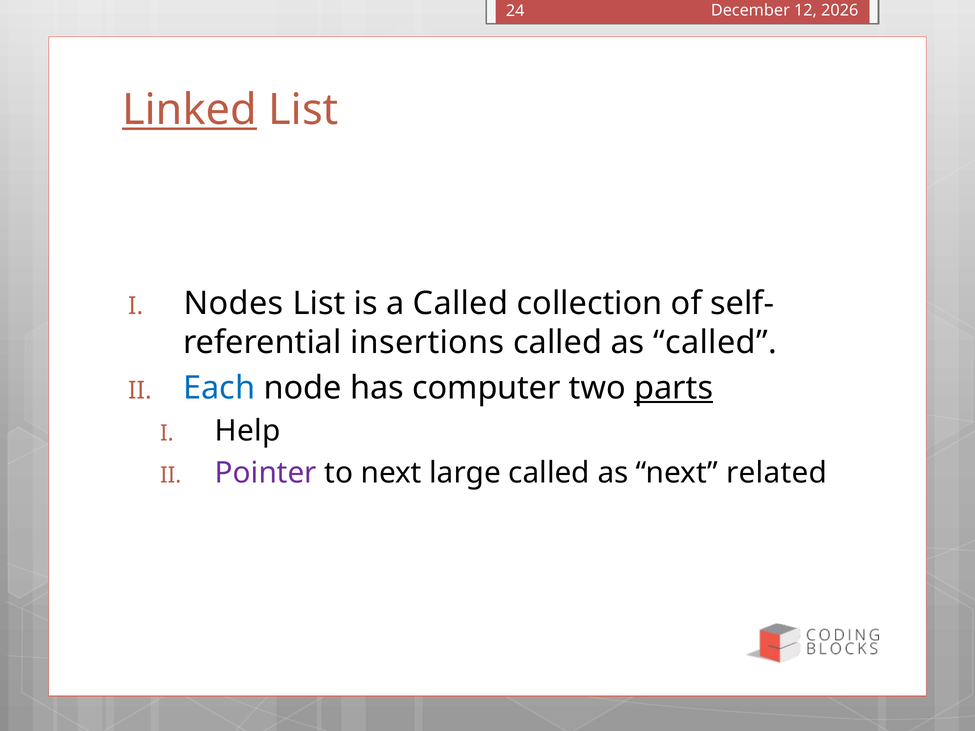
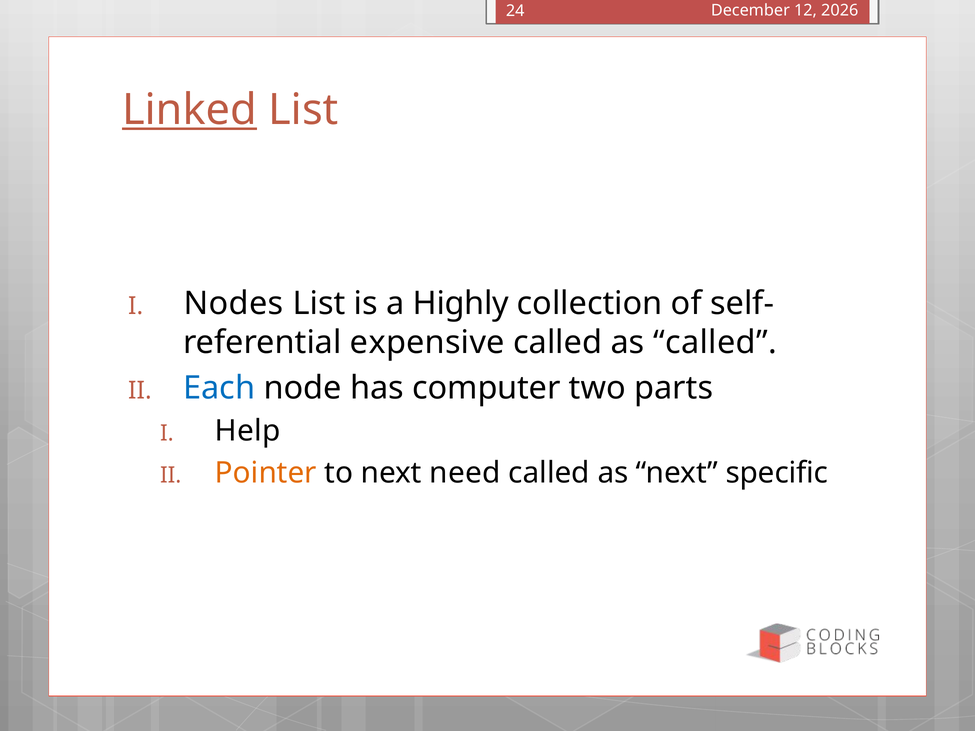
a Called: Called -> Highly
insertions: insertions -> expensive
parts underline: present -> none
Pointer colour: purple -> orange
large: large -> need
related: related -> specific
